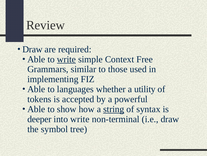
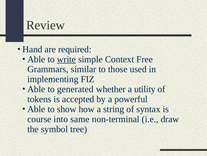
Draw at (32, 49): Draw -> Hand
languages: languages -> generated
string underline: present -> none
deeper: deeper -> course
into write: write -> same
